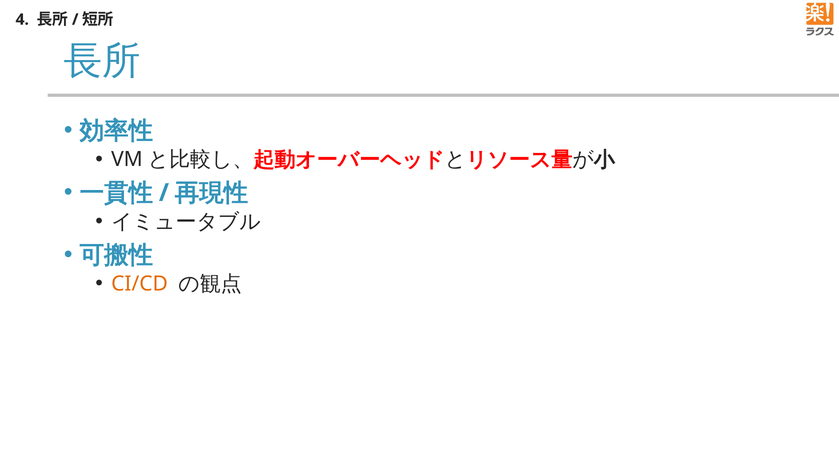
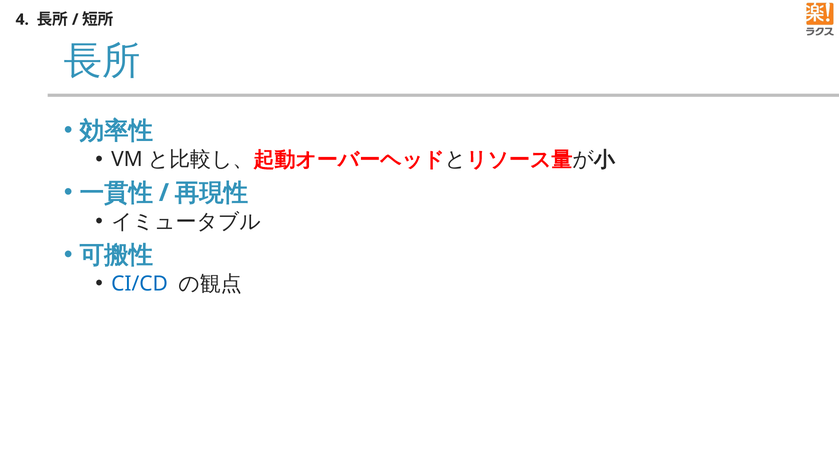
CI/CD colour: orange -> blue
